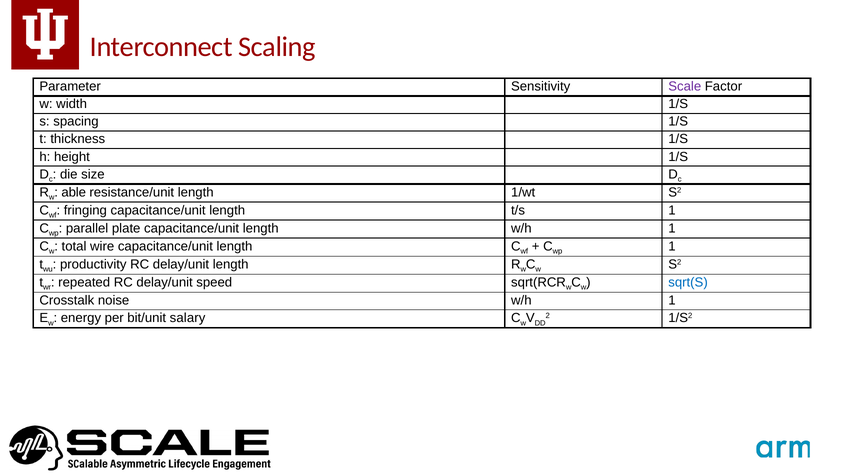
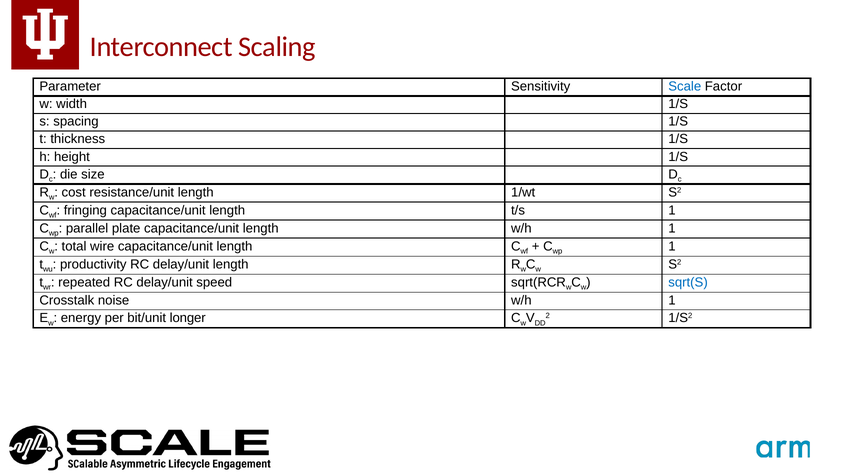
Scale colour: purple -> blue
able: able -> cost
salary: salary -> longer
